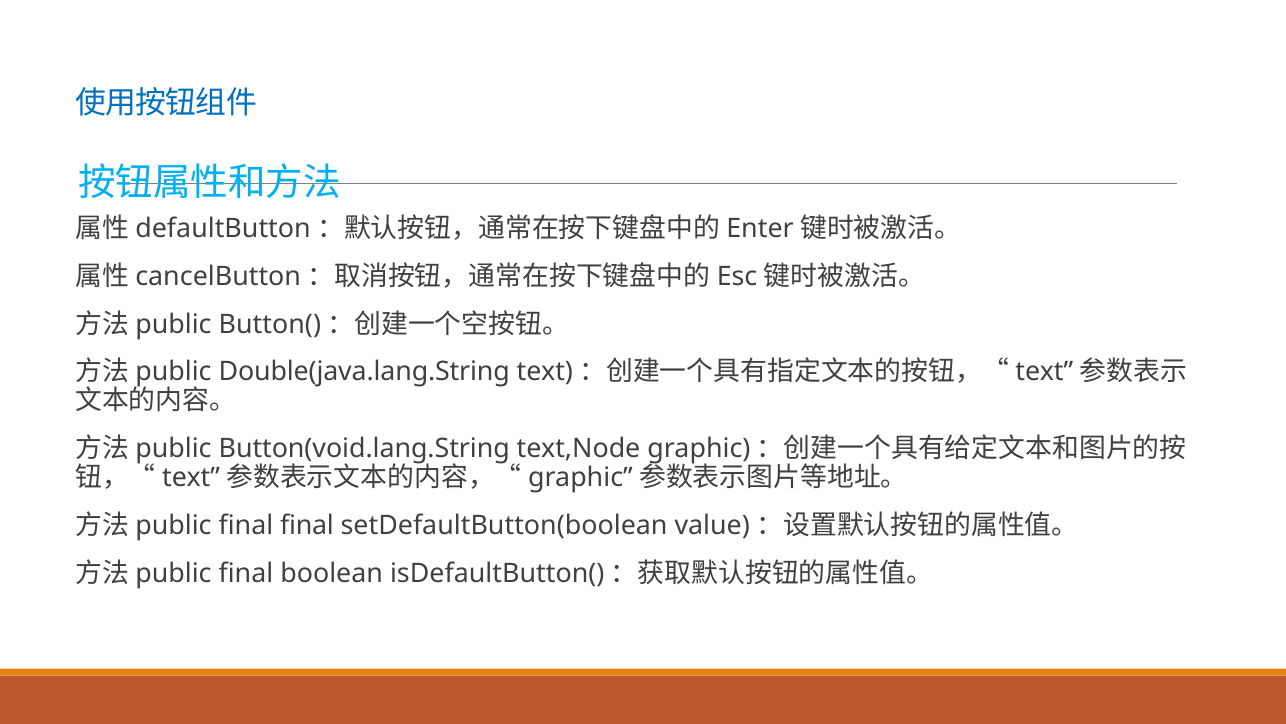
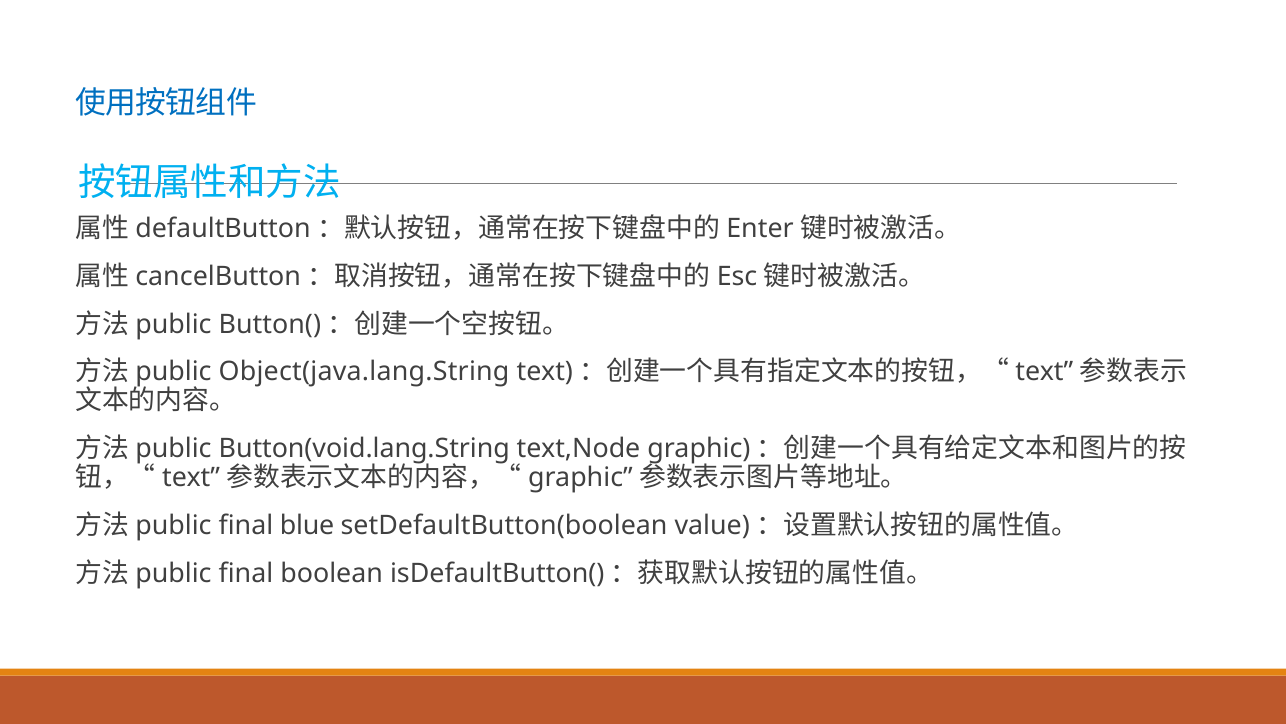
Double(java.lang.String: Double(java.lang.String -> Object(java.lang.String
final final: final -> blue
